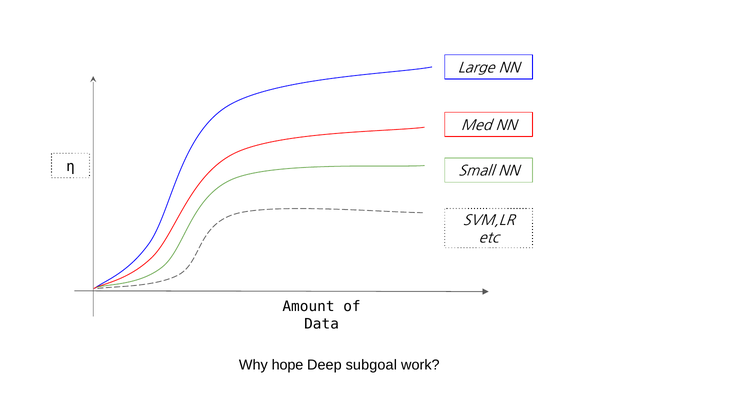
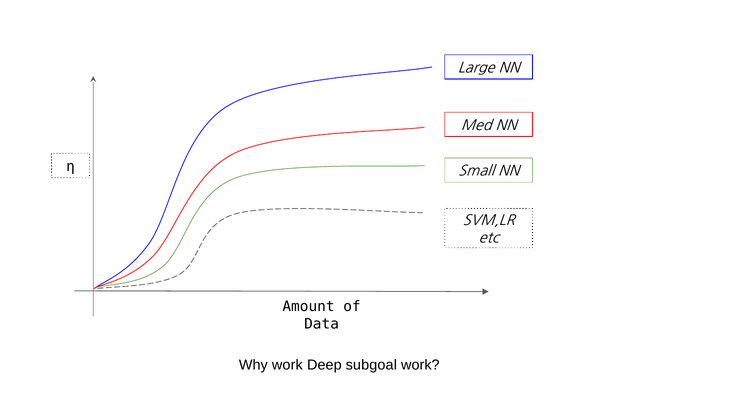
Why hope: hope -> work
